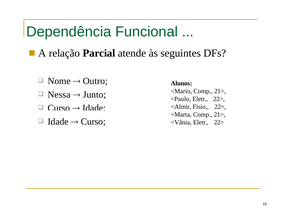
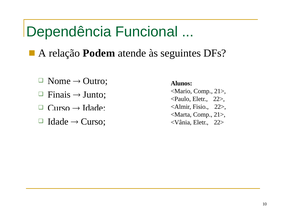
Parcial: Parcial -> Podem
Nessa: Nessa -> Finais
